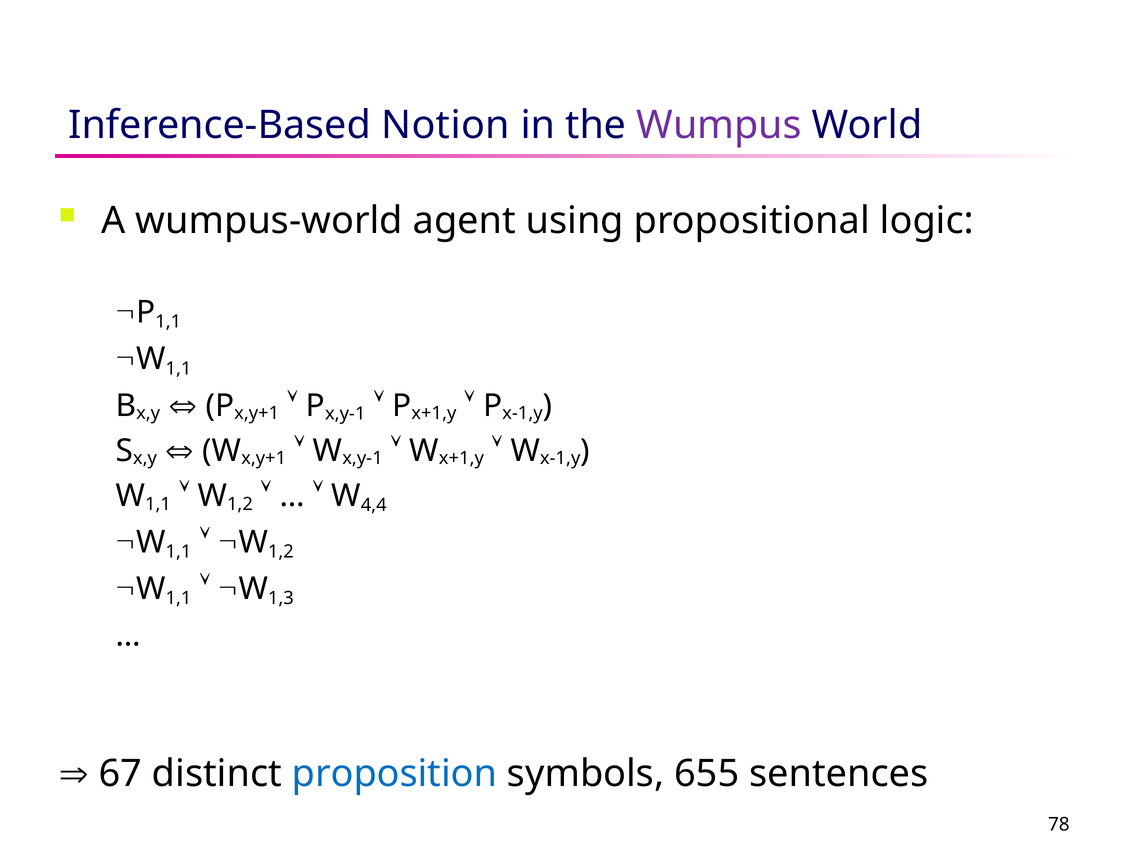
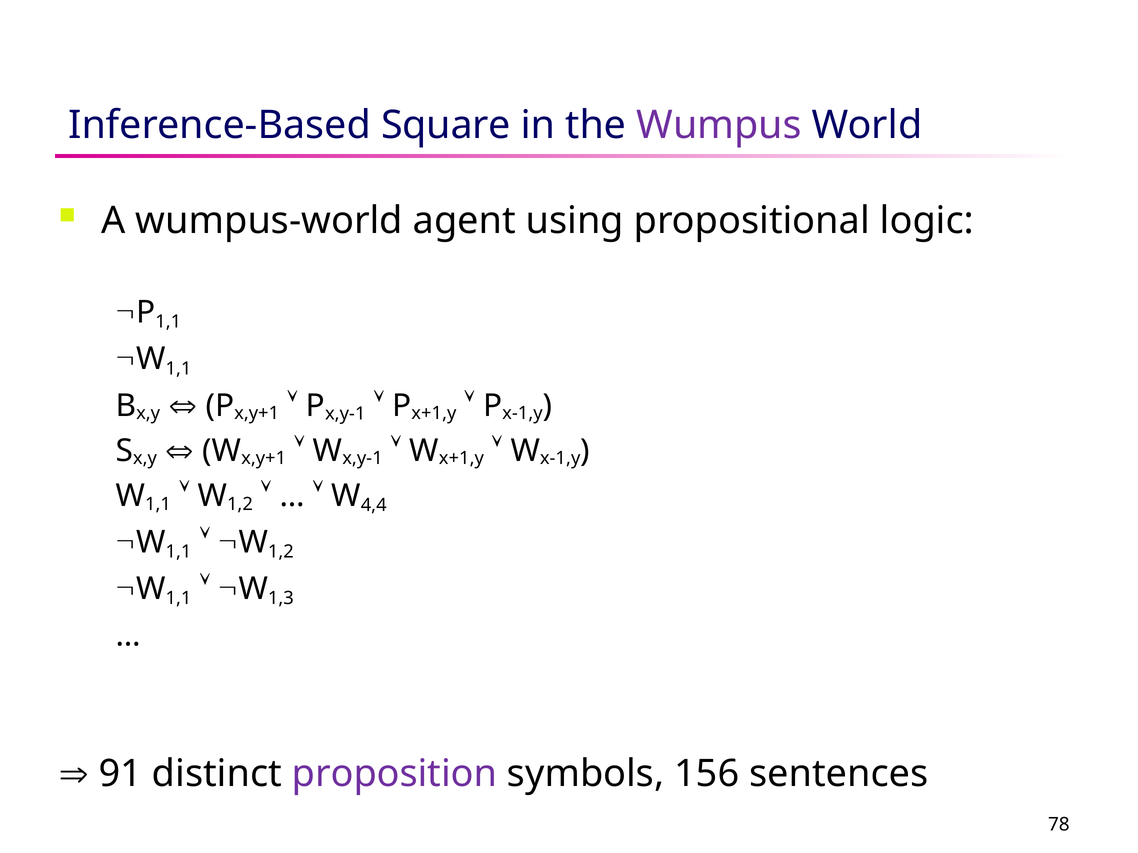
Notion: Notion -> Square
67: 67 -> 91
proposition colour: blue -> purple
655: 655 -> 156
